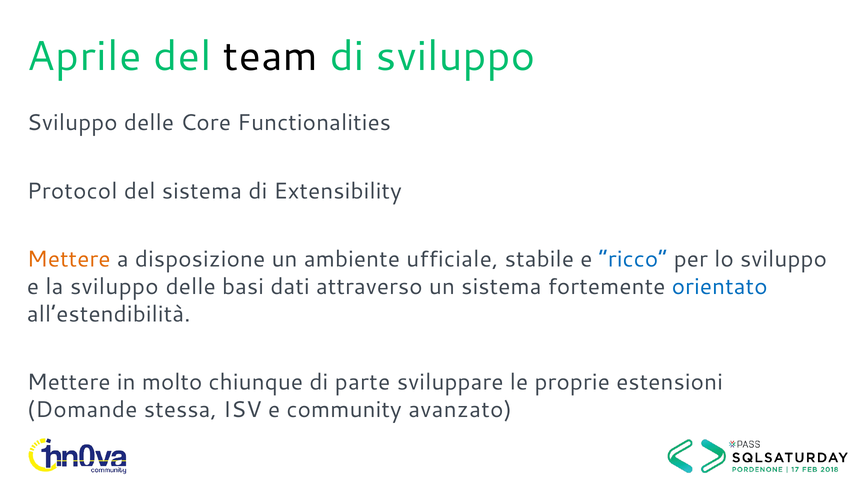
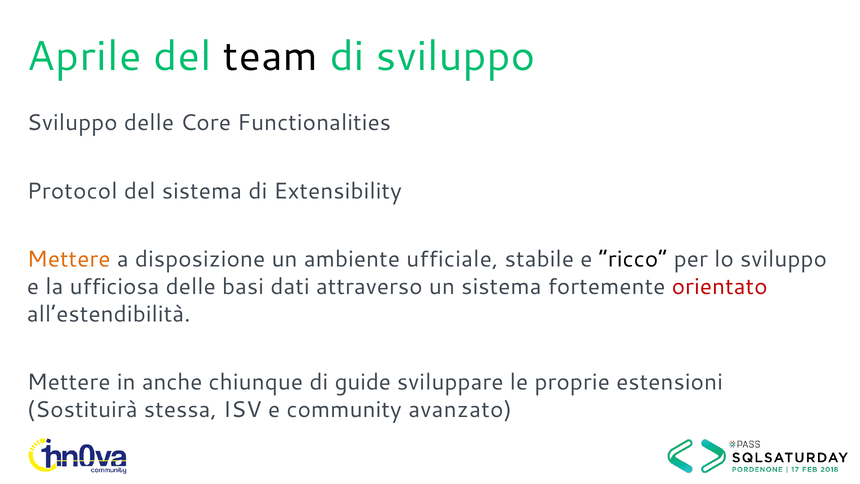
ricco colour: blue -> black
la sviluppo: sviluppo -> ufficiosa
orientato colour: blue -> red
molto: molto -> anche
parte: parte -> guide
Domande: Domande -> Sostituirà
